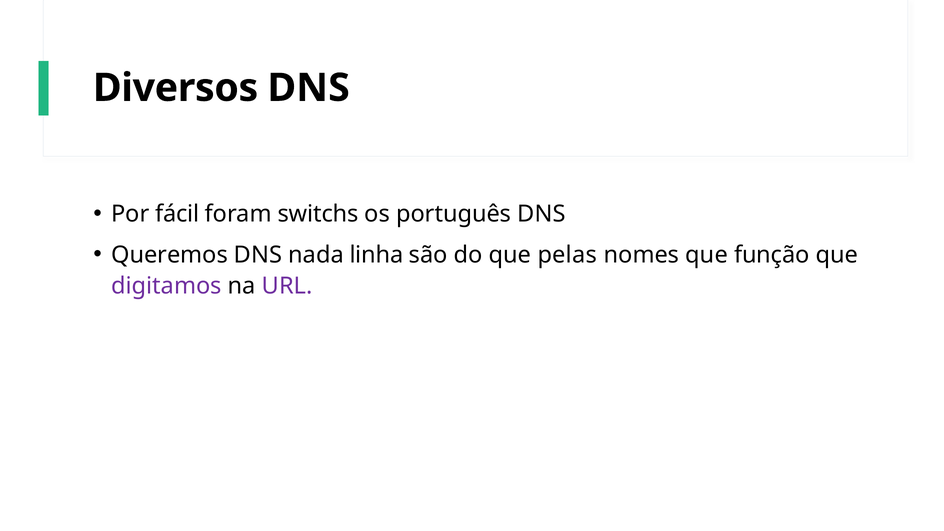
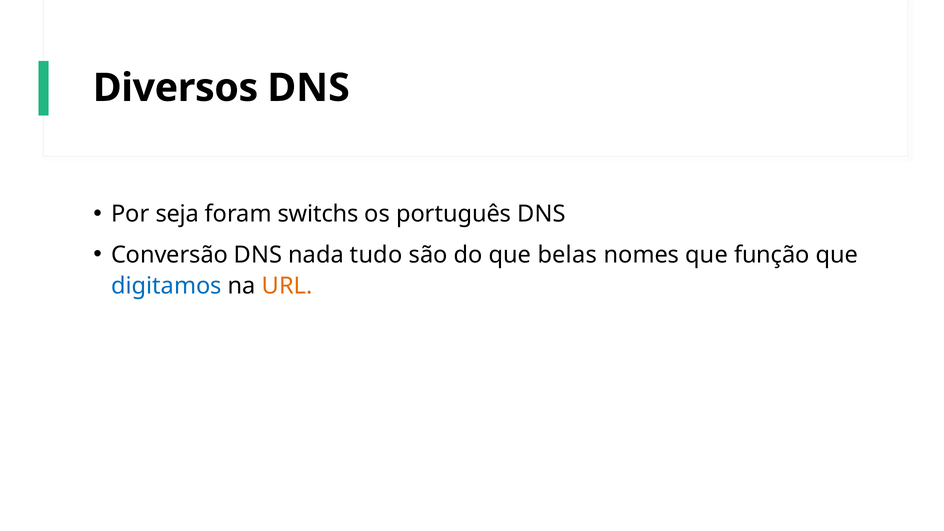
fácil: fácil -> seja
Queremos: Queremos -> Conversão
linha: linha -> tudo
pelas: pelas -> belas
digitamos colour: purple -> blue
URL colour: purple -> orange
